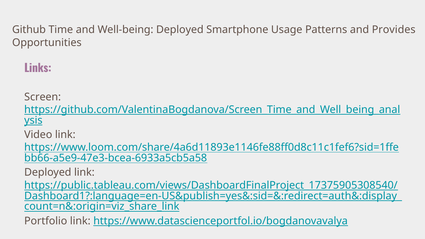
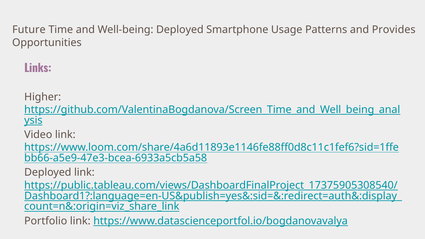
Github: Github -> Future
Screen: Screen -> Higher
